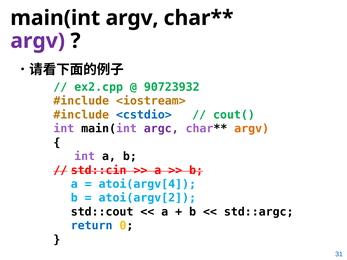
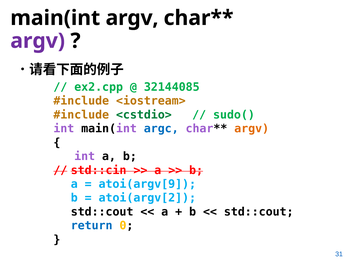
90723932: 90723932 -> 32144085
<cstdio> colour: blue -> green
cout(: cout( -> sudo(
argc colour: purple -> blue
atoi(argv[4: atoi(argv[4 -> atoi(argv[9
std::argc at (259, 212): std::argc -> std::cout
